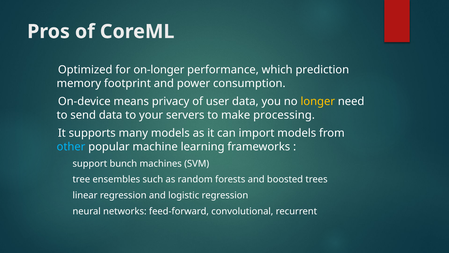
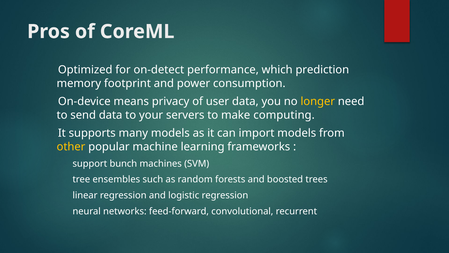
on-longer: on-longer -> on-detect
processing: processing -> computing
other colour: light blue -> yellow
